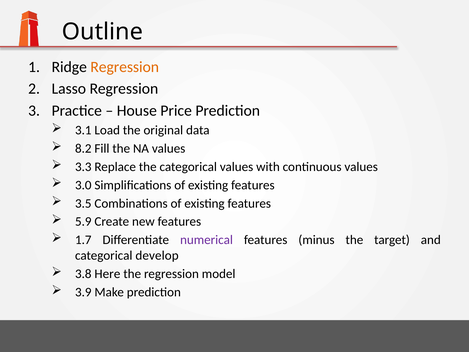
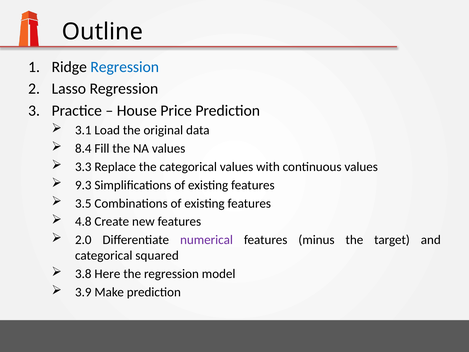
Regression at (125, 67) colour: orange -> blue
8.2: 8.2 -> 8.4
3.0: 3.0 -> 9.3
5.9: 5.9 -> 4.8
1.7: 1.7 -> 2.0
develop: develop -> squared
